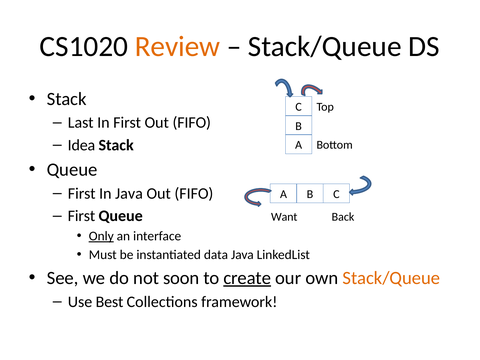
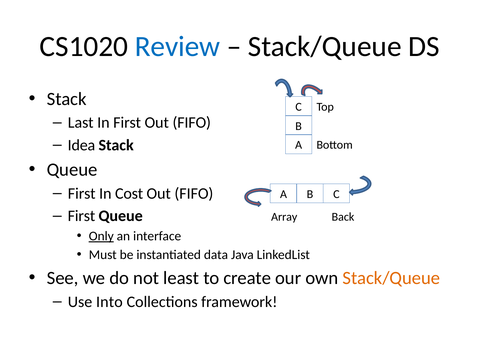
Review colour: orange -> blue
In Java: Java -> Cost
Want: Want -> Array
soon: soon -> least
create underline: present -> none
Best: Best -> Into
